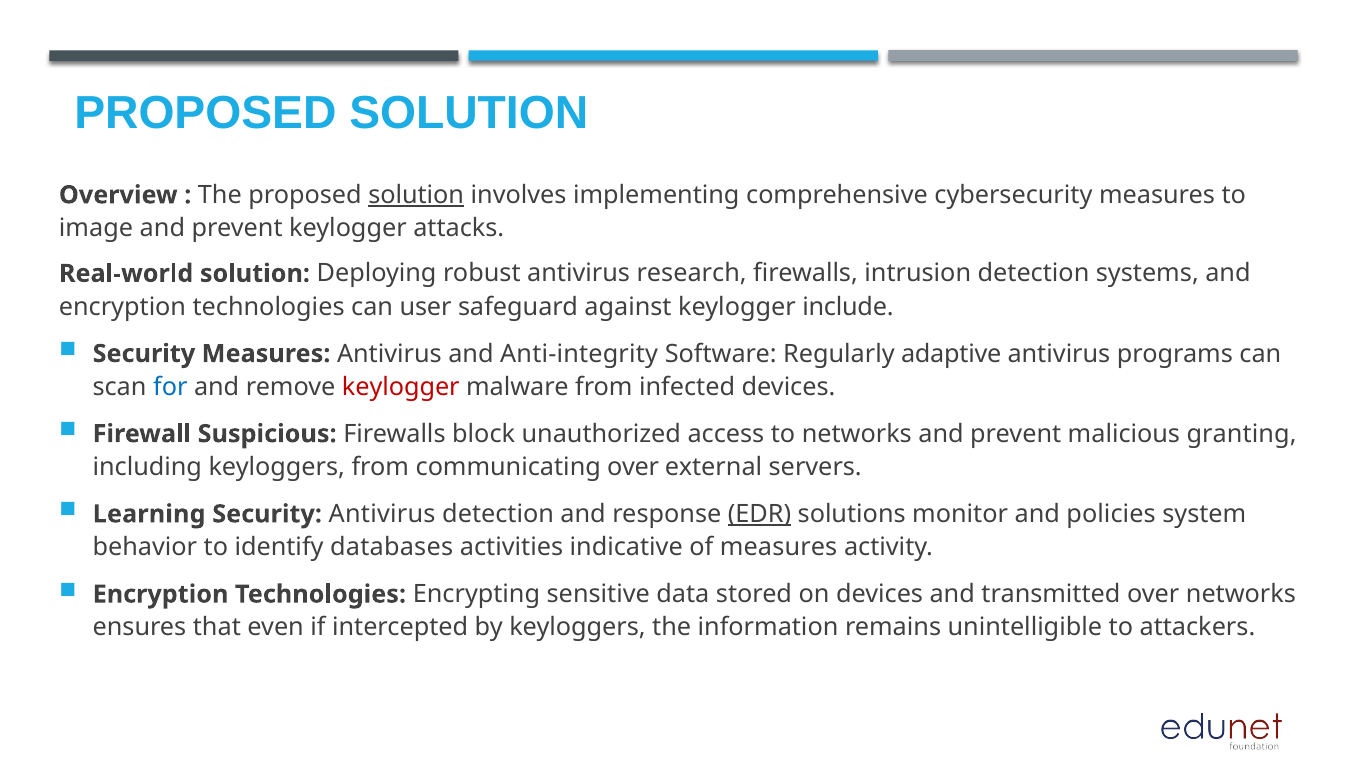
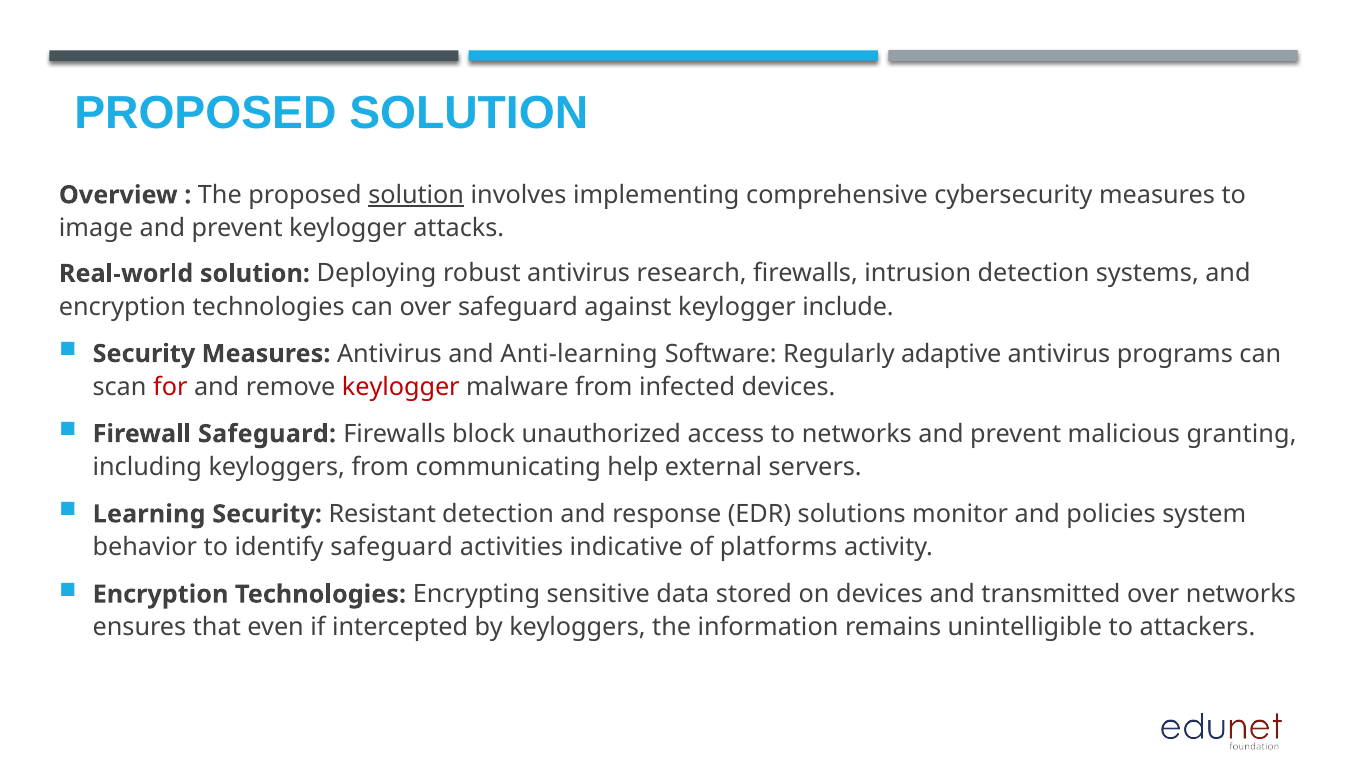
can user: user -> over
Anti-integrity: Anti-integrity -> Anti-learning
for colour: blue -> red
Firewall Suspicious: Suspicious -> Safeguard
communicating over: over -> help
Security Antivirus: Antivirus -> Resistant
EDR underline: present -> none
identify databases: databases -> safeguard
of measures: measures -> platforms
